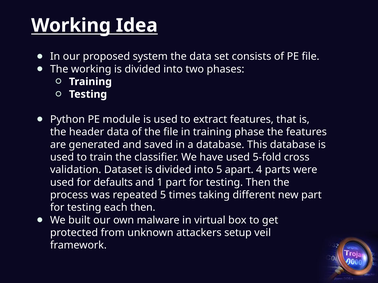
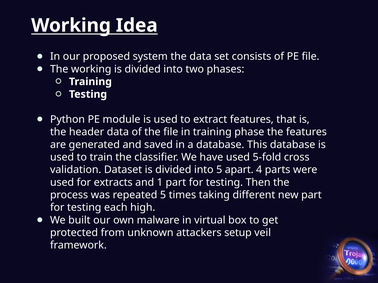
defaults: defaults -> extracts
each then: then -> high
